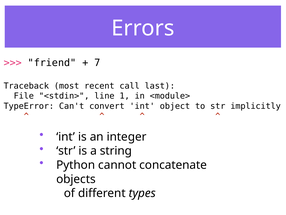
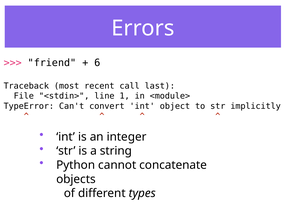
7: 7 -> 6
